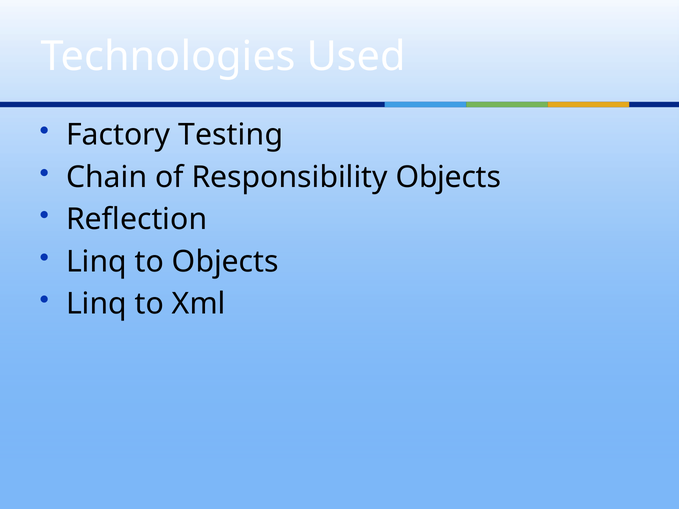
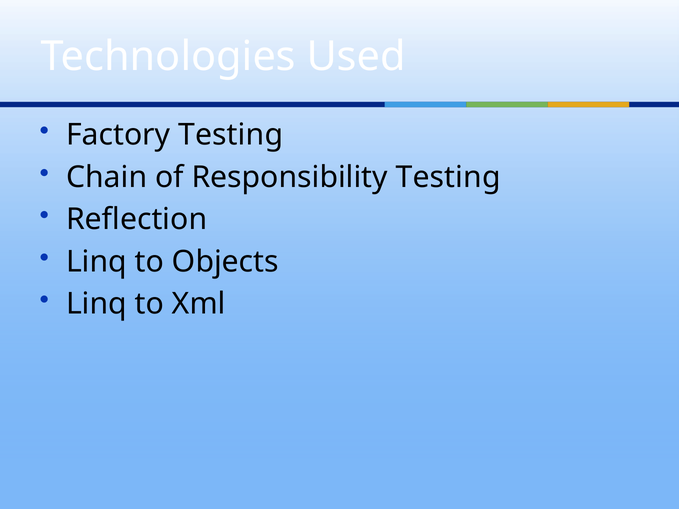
Responsibility Objects: Objects -> Testing
